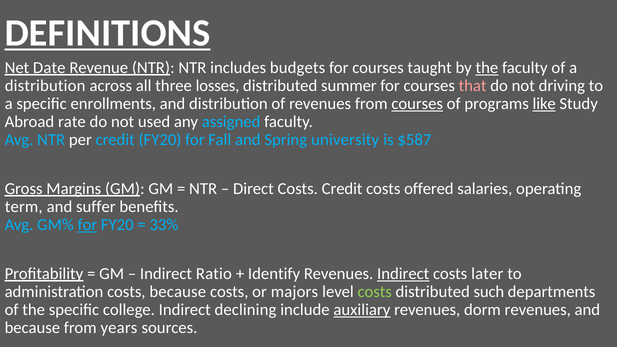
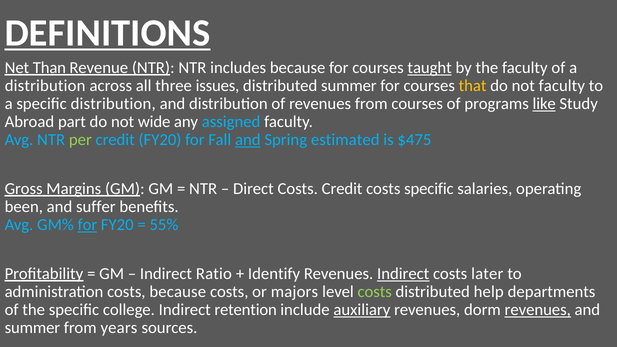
Date: Date -> Than
includes budgets: budgets -> because
taught underline: none -> present
the at (487, 68) underline: present -> none
losses: losses -> issues
that colour: pink -> yellow
not driving: driving -> faculty
specific enrollments: enrollments -> distribution
courses at (417, 104) underline: present -> none
rate: rate -> part
used: used -> wide
per colour: white -> light green
and at (248, 140) underline: none -> present
university: university -> estimated
$587: $587 -> $475
costs offered: offered -> specific
term: term -> been
33%: 33% -> 55%
such: such -> help
declining: declining -> retention
revenues at (538, 310) underline: none -> present
because at (32, 328): because -> summer
